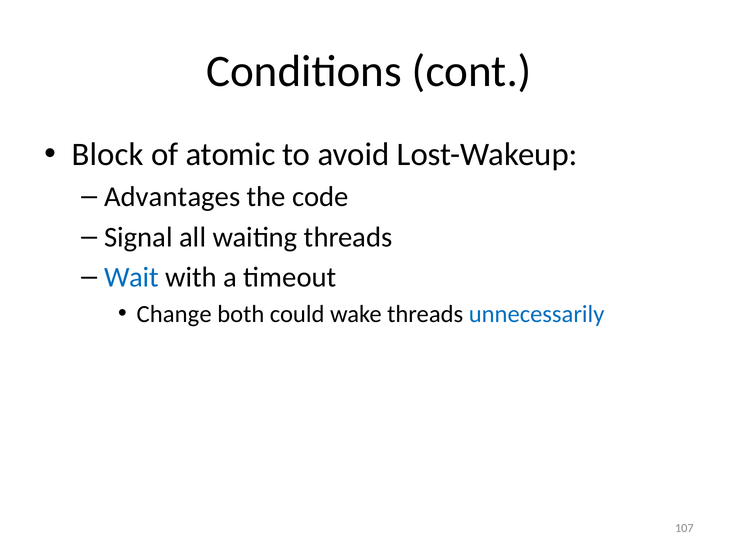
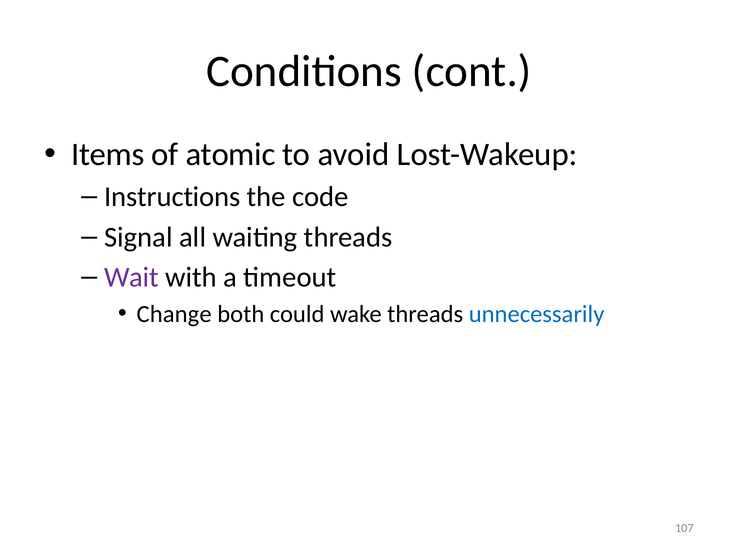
Block: Block -> Items
Advantages: Advantages -> Instructions
Wait colour: blue -> purple
